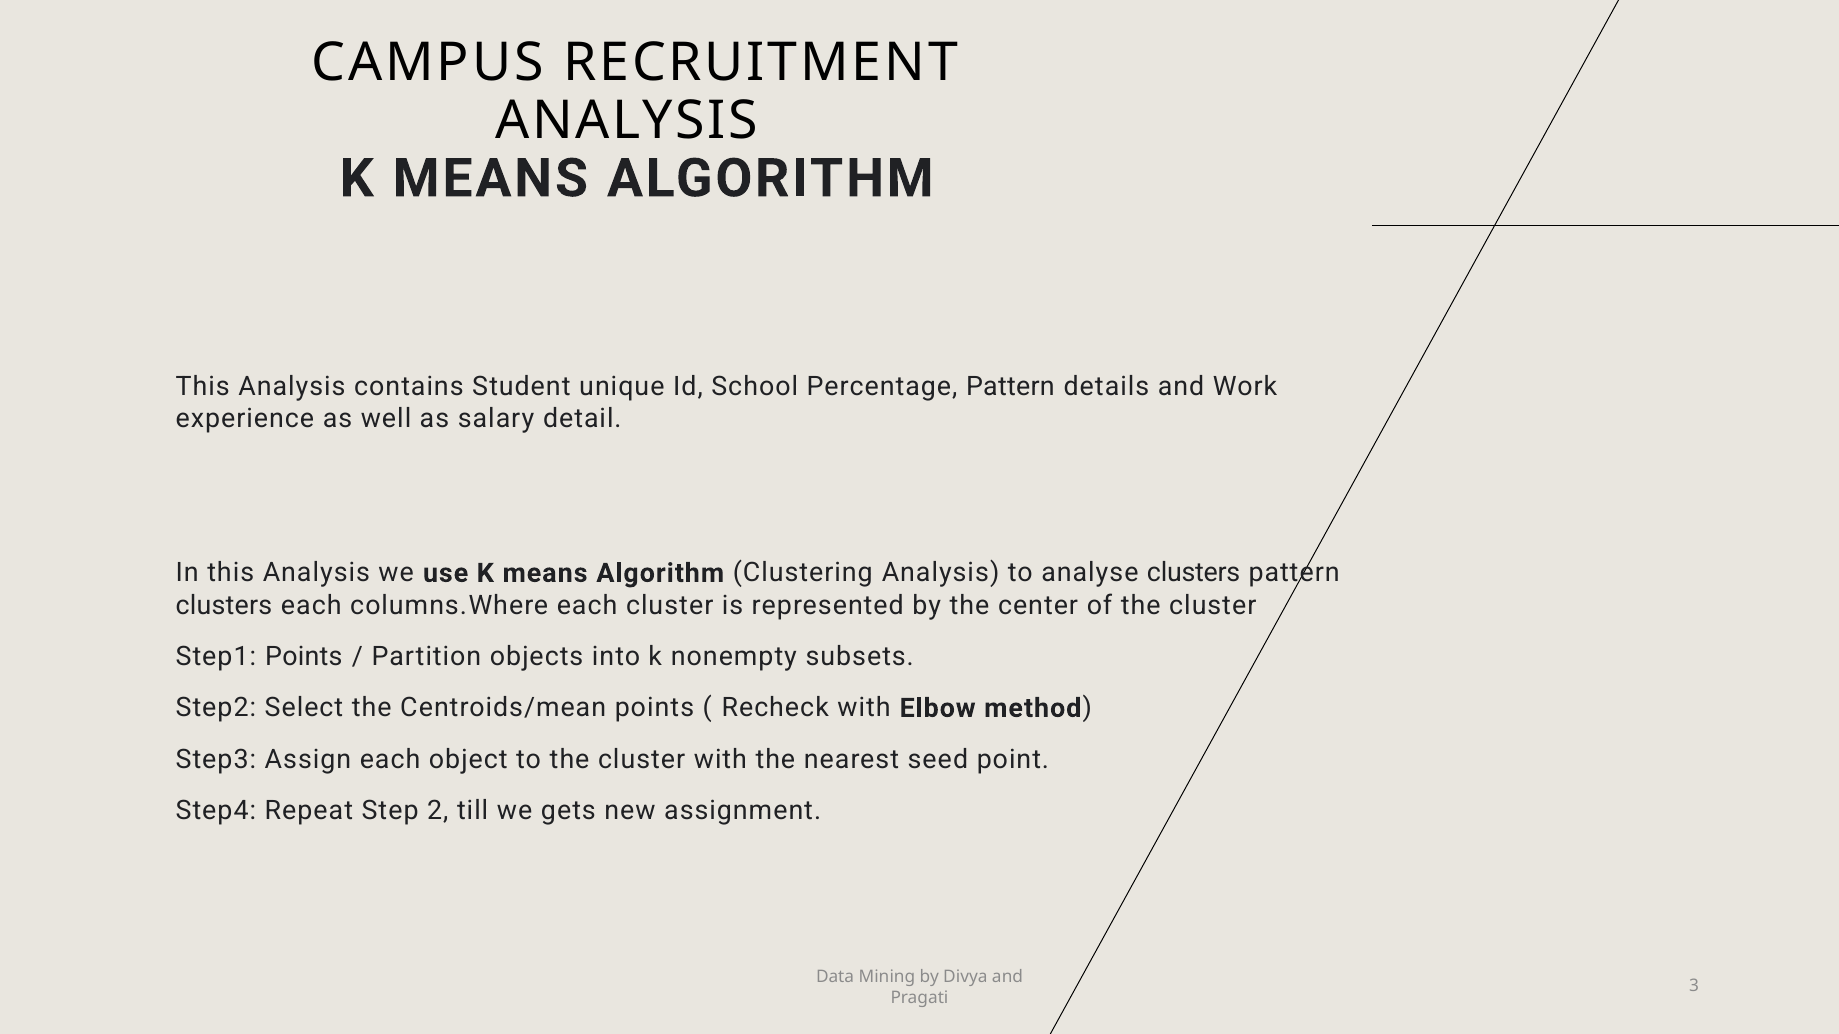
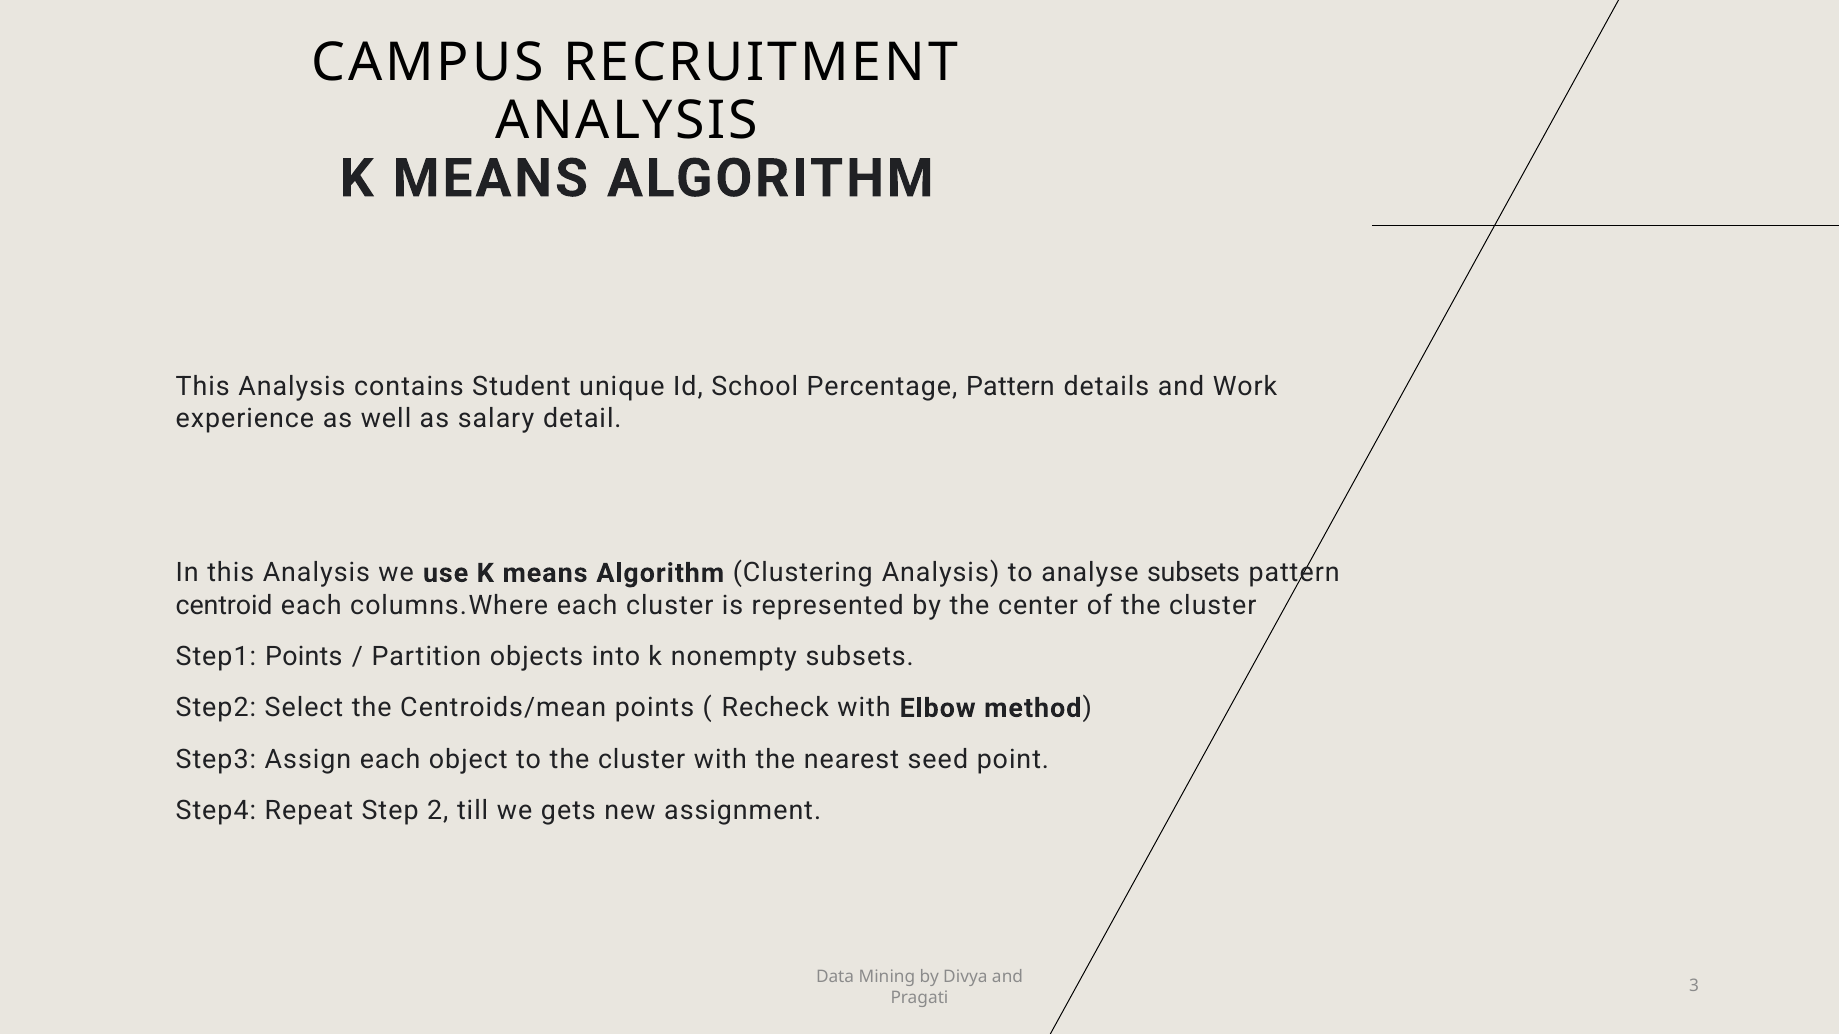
analyse clusters: clusters -> subsets
clusters at (224, 606): clusters -> centroid
